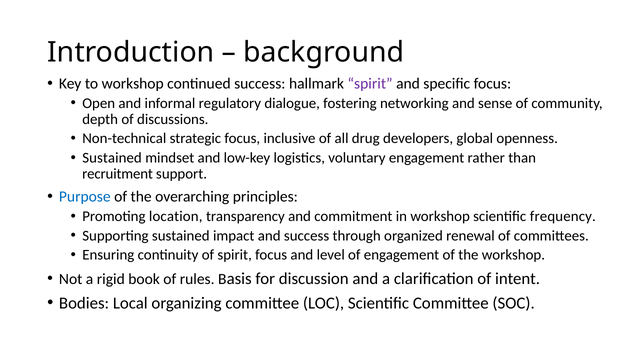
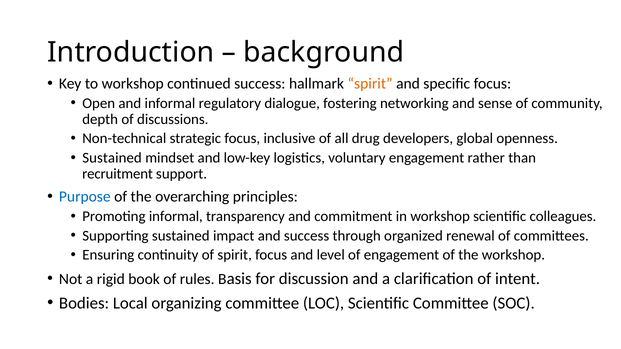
spirit at (370, 84) colour: purple -> orange
Promoting location: location -> informal
frequency: frequency -> colleagues
